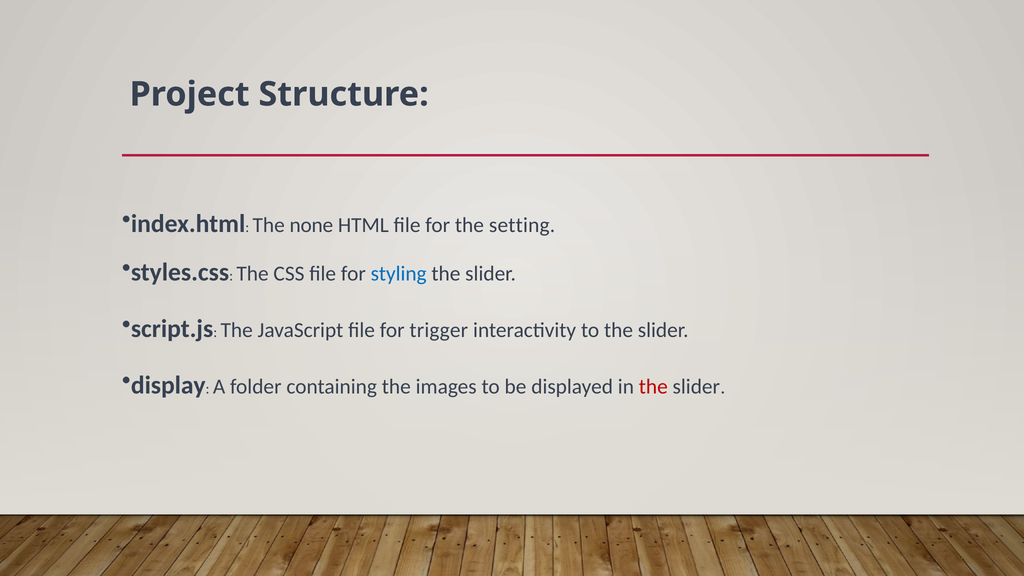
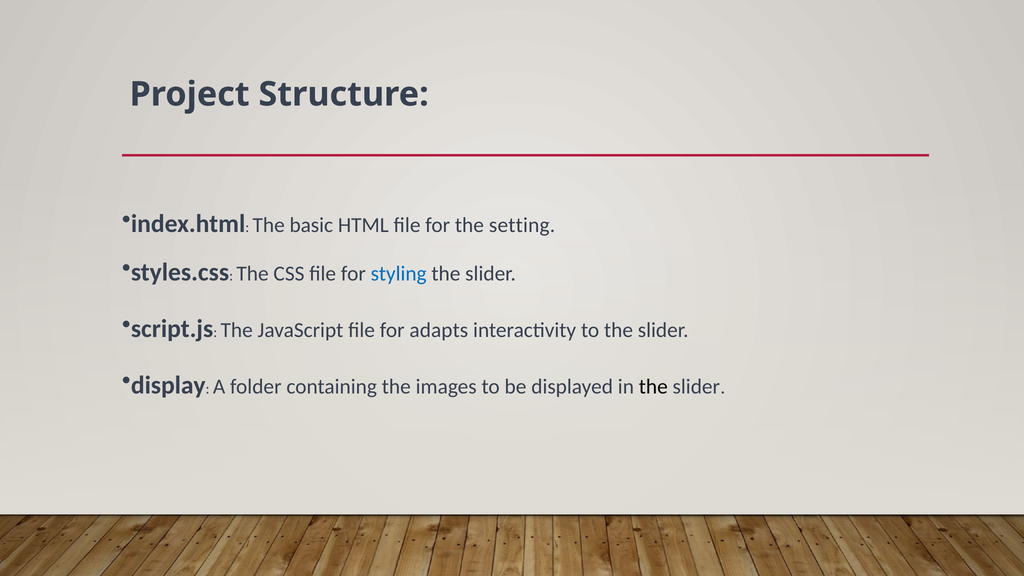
none: none -> basic
trigger: trigger -> adapts
the at (653, 387) colour: red -> black
